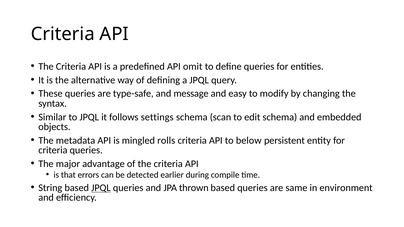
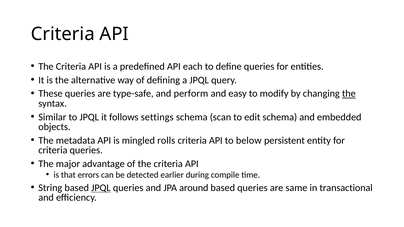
omit: omit -> each
message: message -> perform
the at (349, 94) underline: none -> present
thrown: thrown -> around
environment: environment -> transactional
